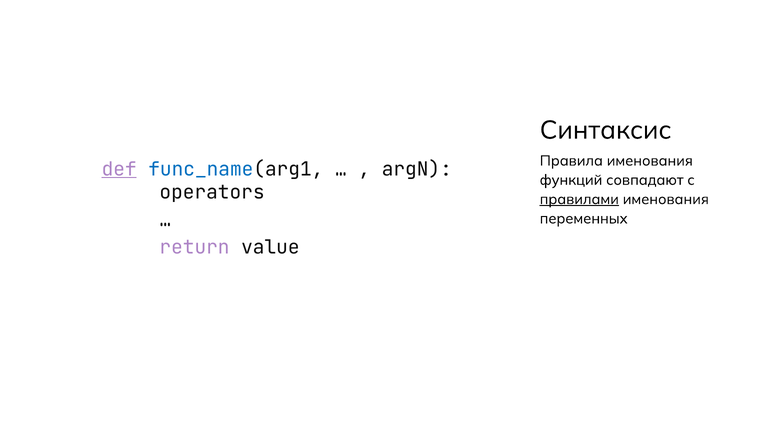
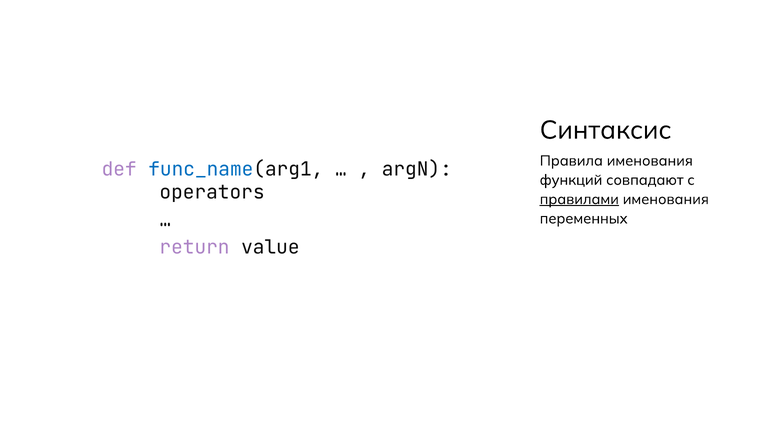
def underline: present -> none
